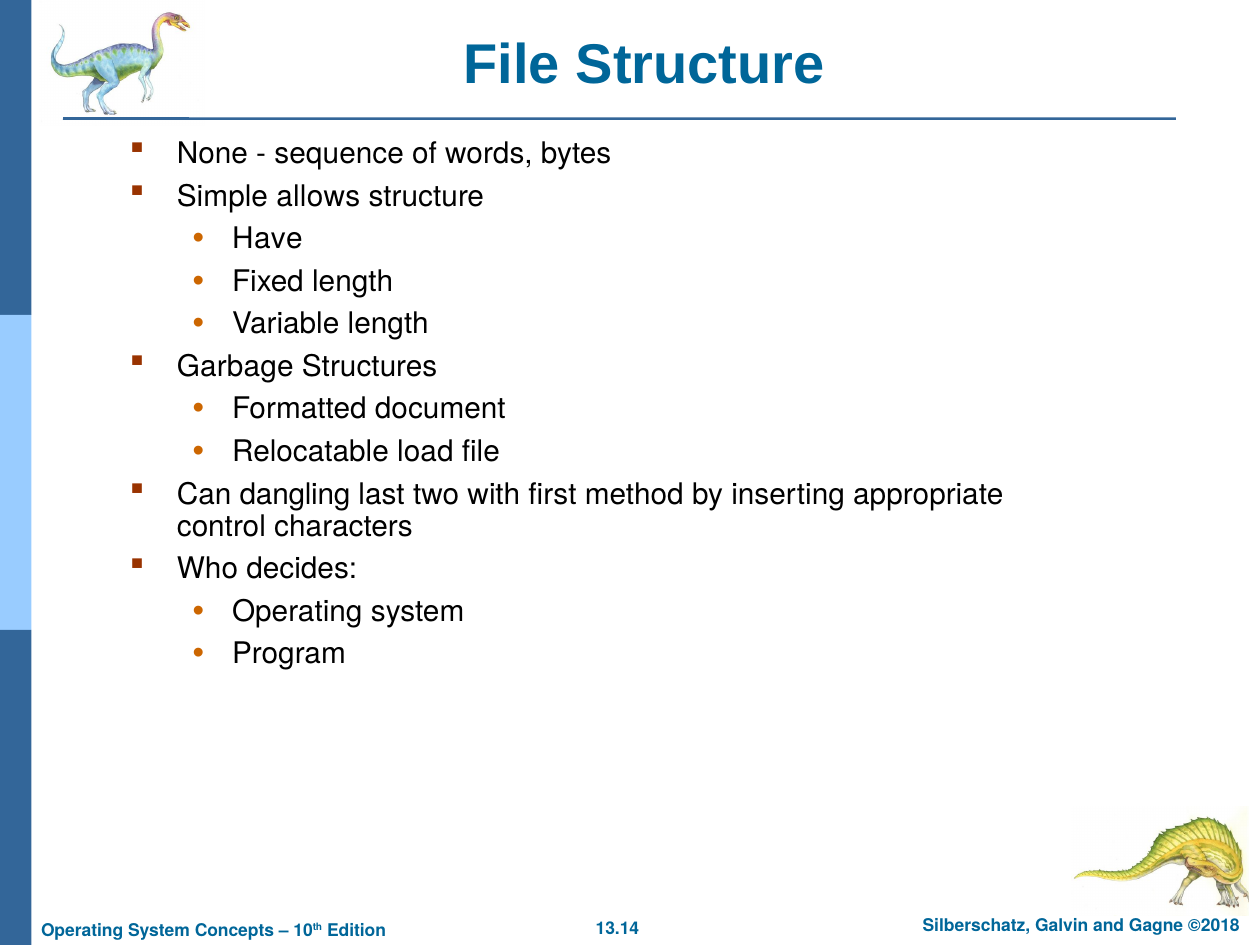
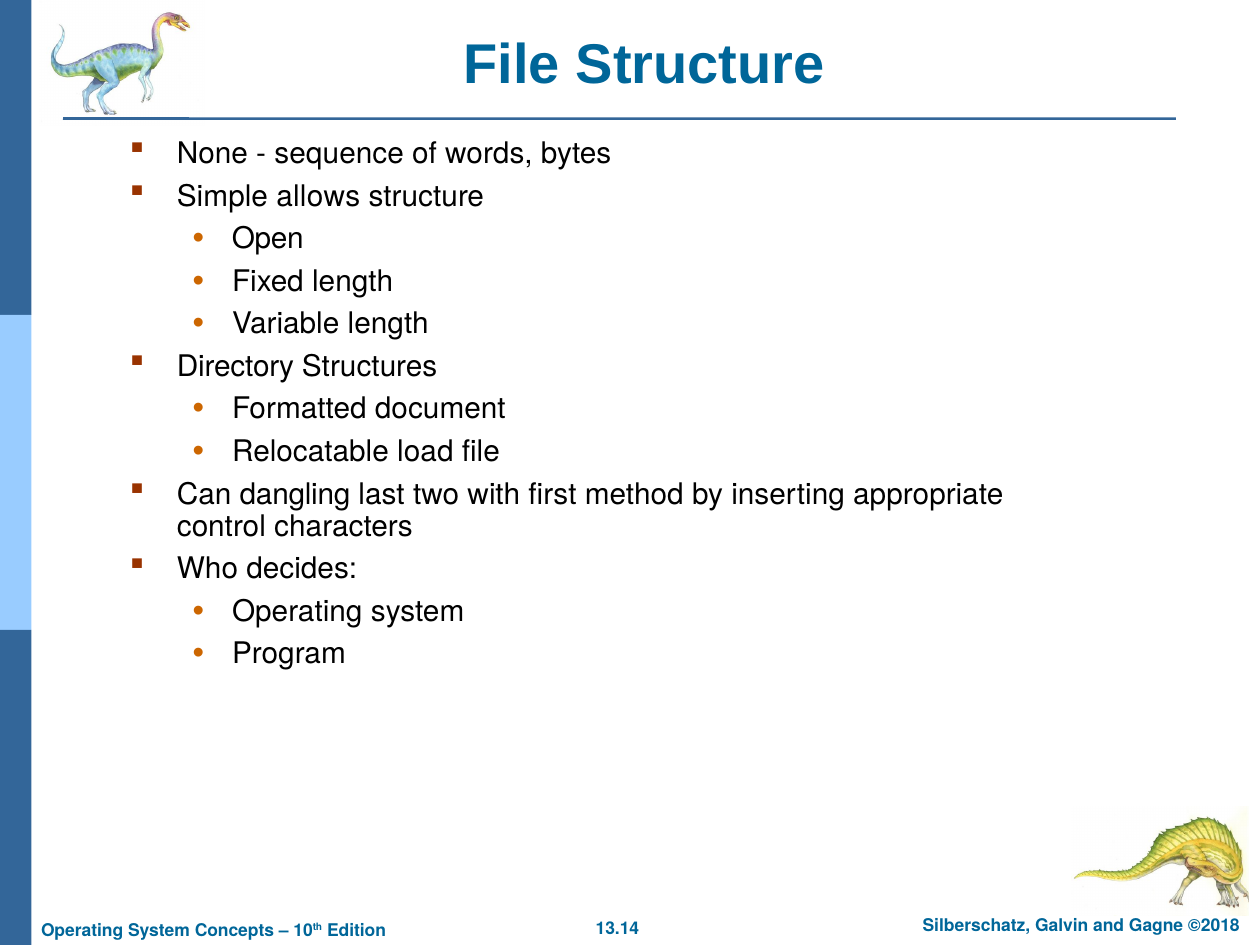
Have: Have -> Open
Garbage: Garbage -> Directory
